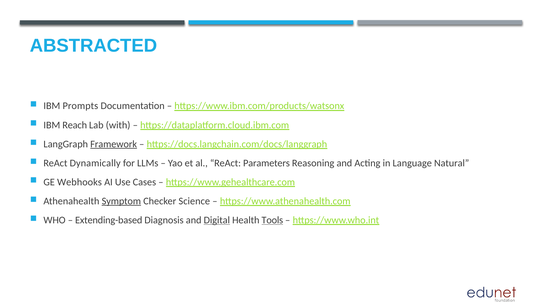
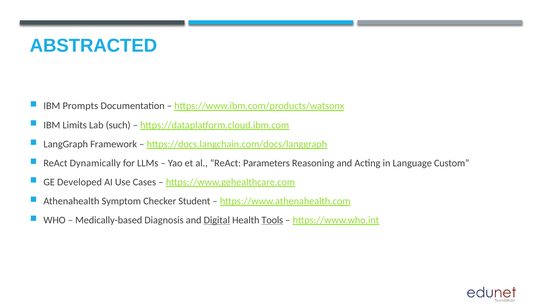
Reach: Reach -> Limits
with: with -> such
Framework underline: present -> none
Natural: Natural -> Custom
Webhooks: Webhooks -> Developed
Symptom underline: present -> none
Science: Science -> Student
Extending-based: Extending-based -> Medically-based
